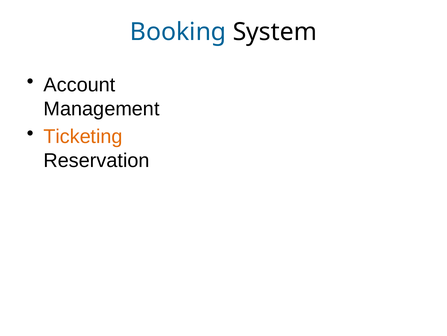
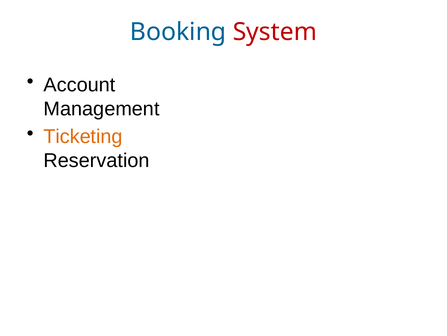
System colour: black -> red
